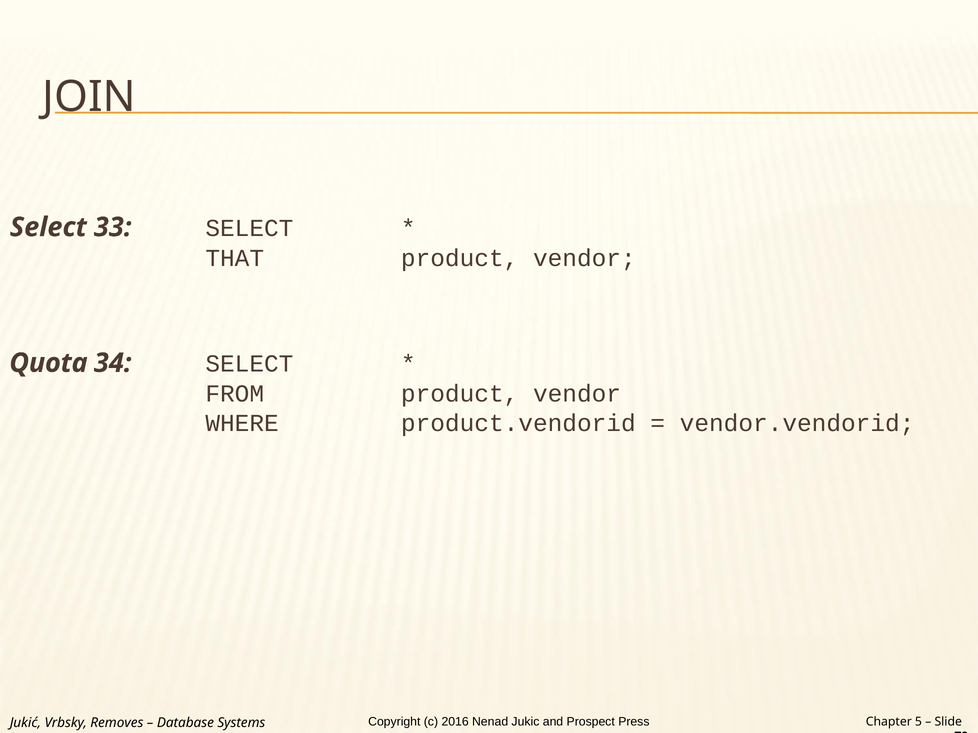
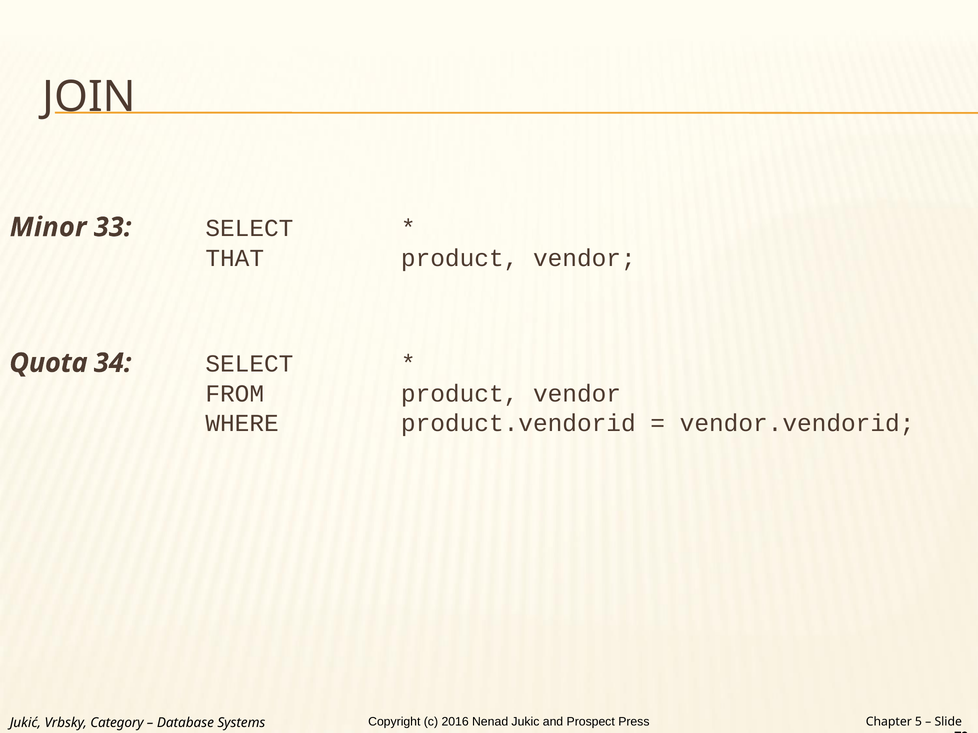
Select at (48, 227): Select -> Minor
Removes: Removes -> Category
